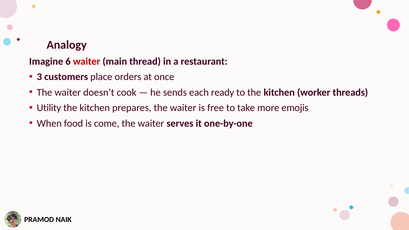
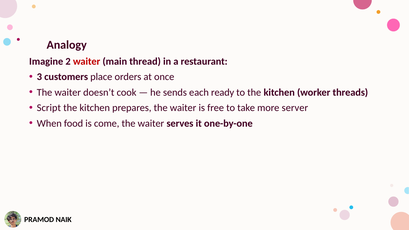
6: 6 -> 2
Utility: Utility -> Script
emojis: emojis -> server
